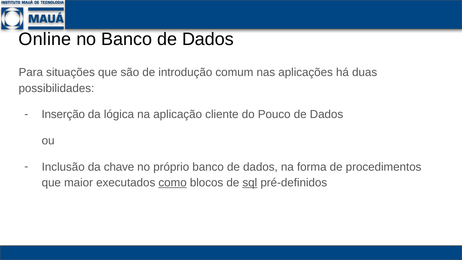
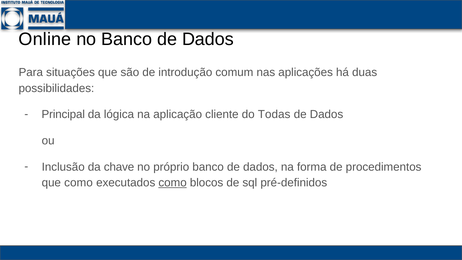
Inserção: Inserção -> Principal
Pouco: Pouco -> Todas
que maior: maior -> como
sql underline: present -> none
